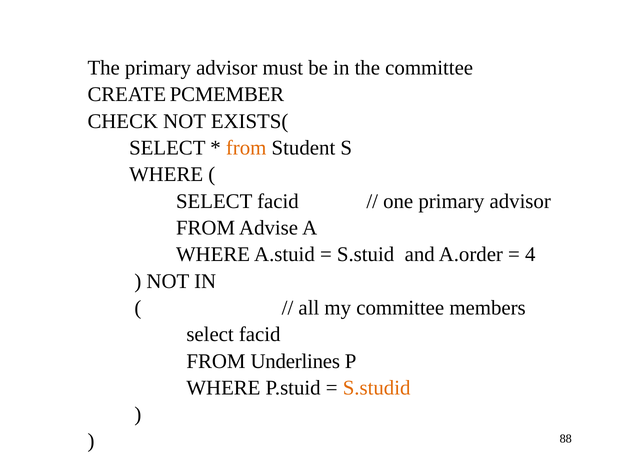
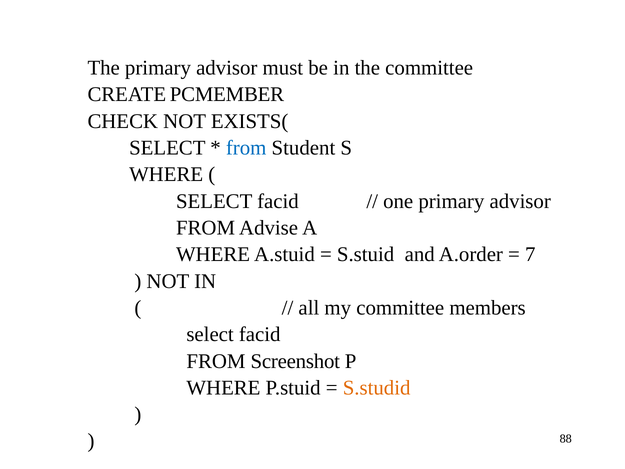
from at (246, 148) colour: orange -> blue
4: 4 -> 7
Underlines: Underlines -> Screenshot
